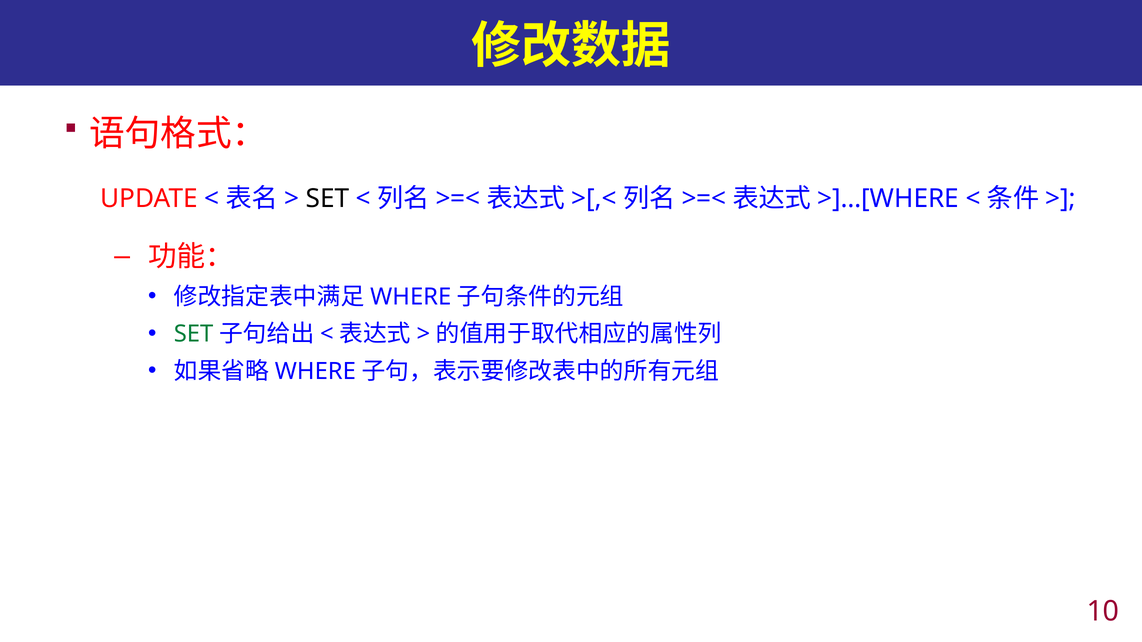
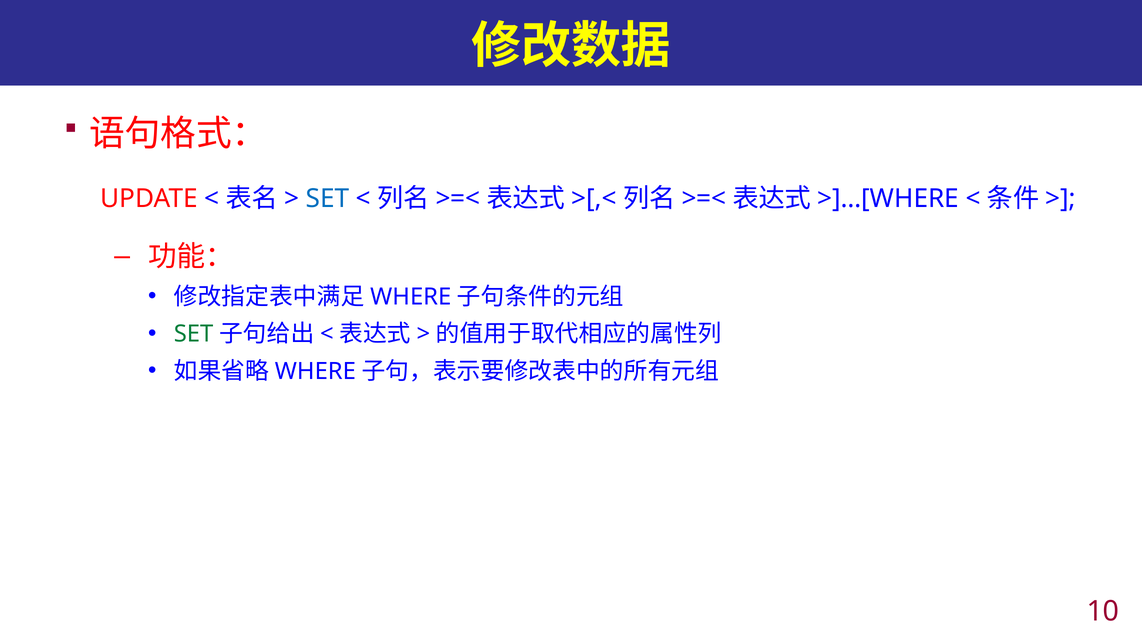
SET at (328, 199) colour: black -> blue
